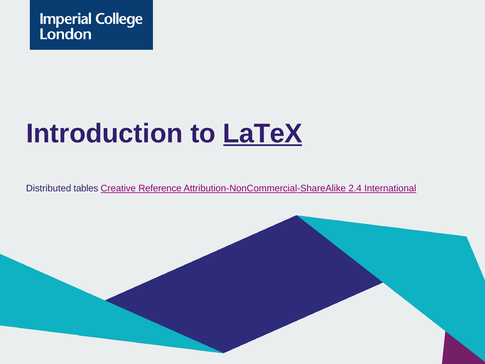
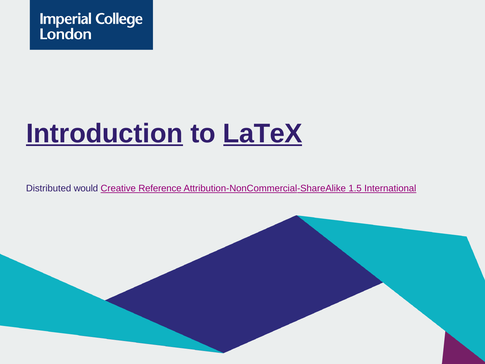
Introduction underline: none -> present
tables: tables -> would
2.4: 2.4 -> 1.5
